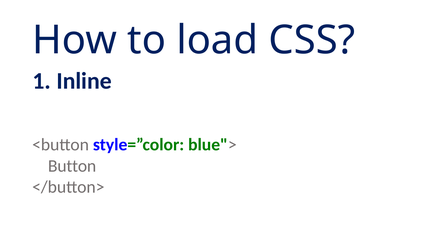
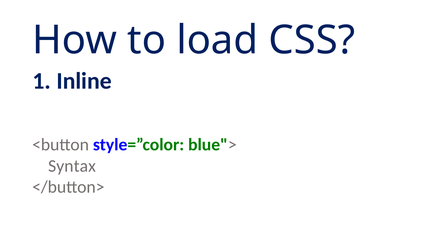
Button: Button -> Syntax
